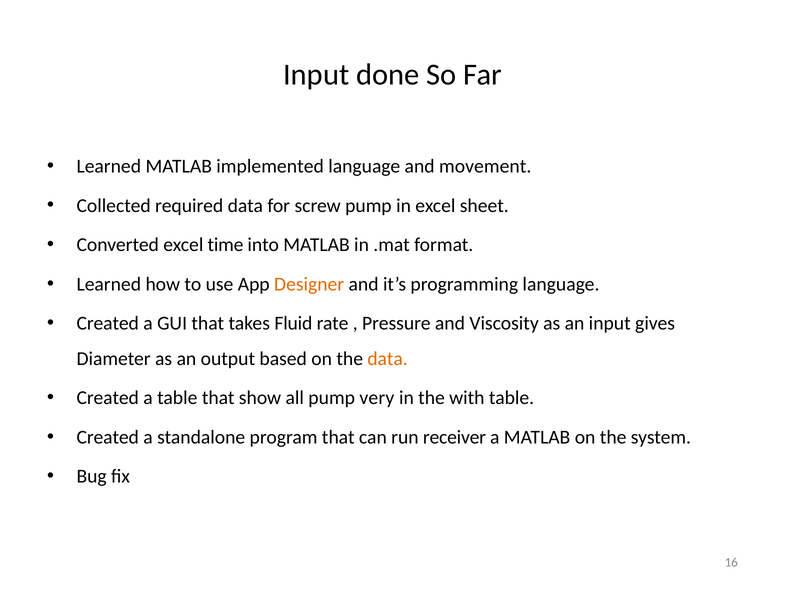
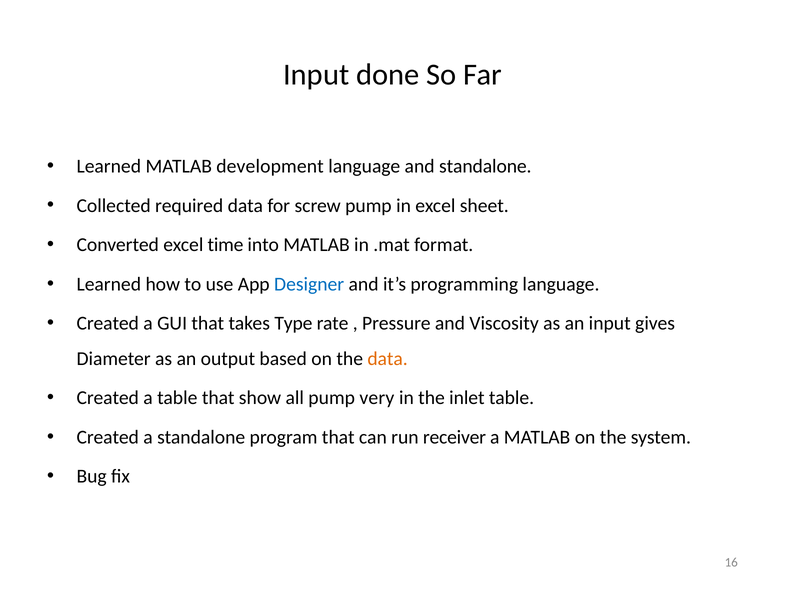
implemented: implemented -> development
and movement: movement -> standalone
Designer colour: orange -> blue
Fluid: Fluid -> Type
with: with -> inlet
